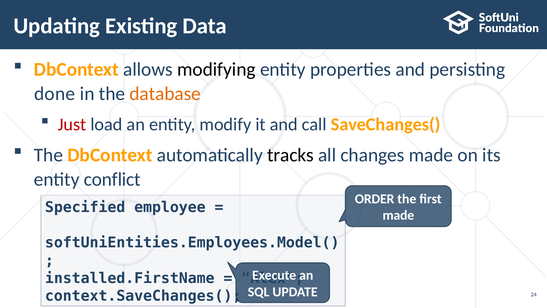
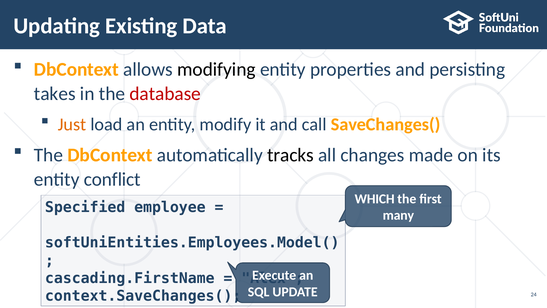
done: done -> takes
database colour: orange -> red
Just colour: red -> orange
ORDER: ORDER -> WHICH
made at (398, 215): made -> many
installed.FirstName: installed.FirstName -> cascading.FirstName
